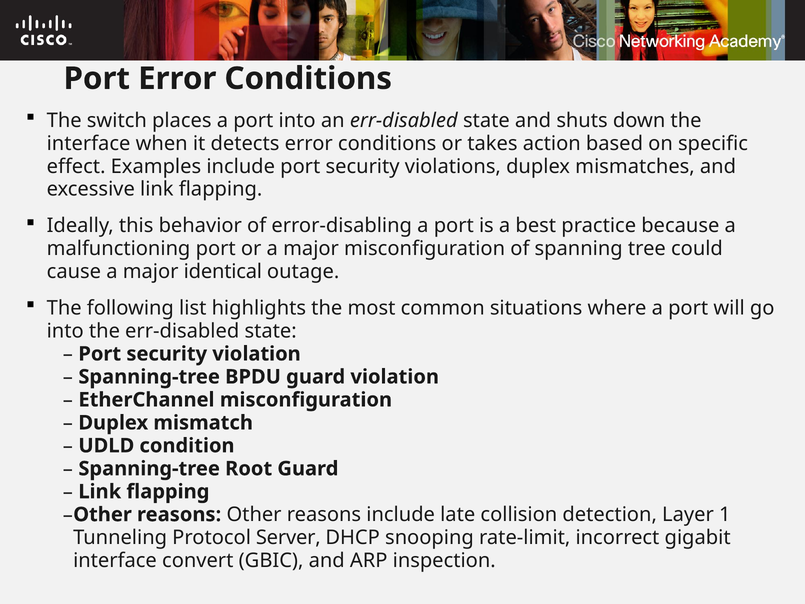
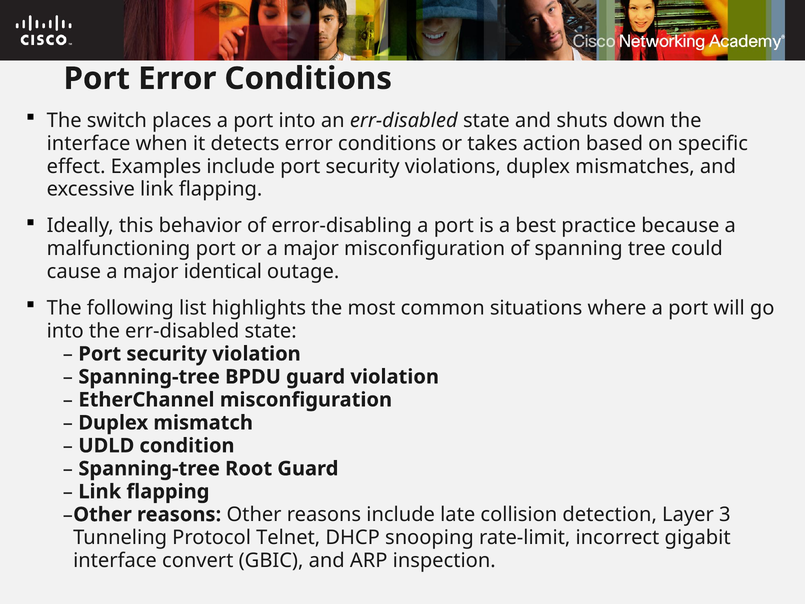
1: 1 -> 3
Server: Server -> Telnet
